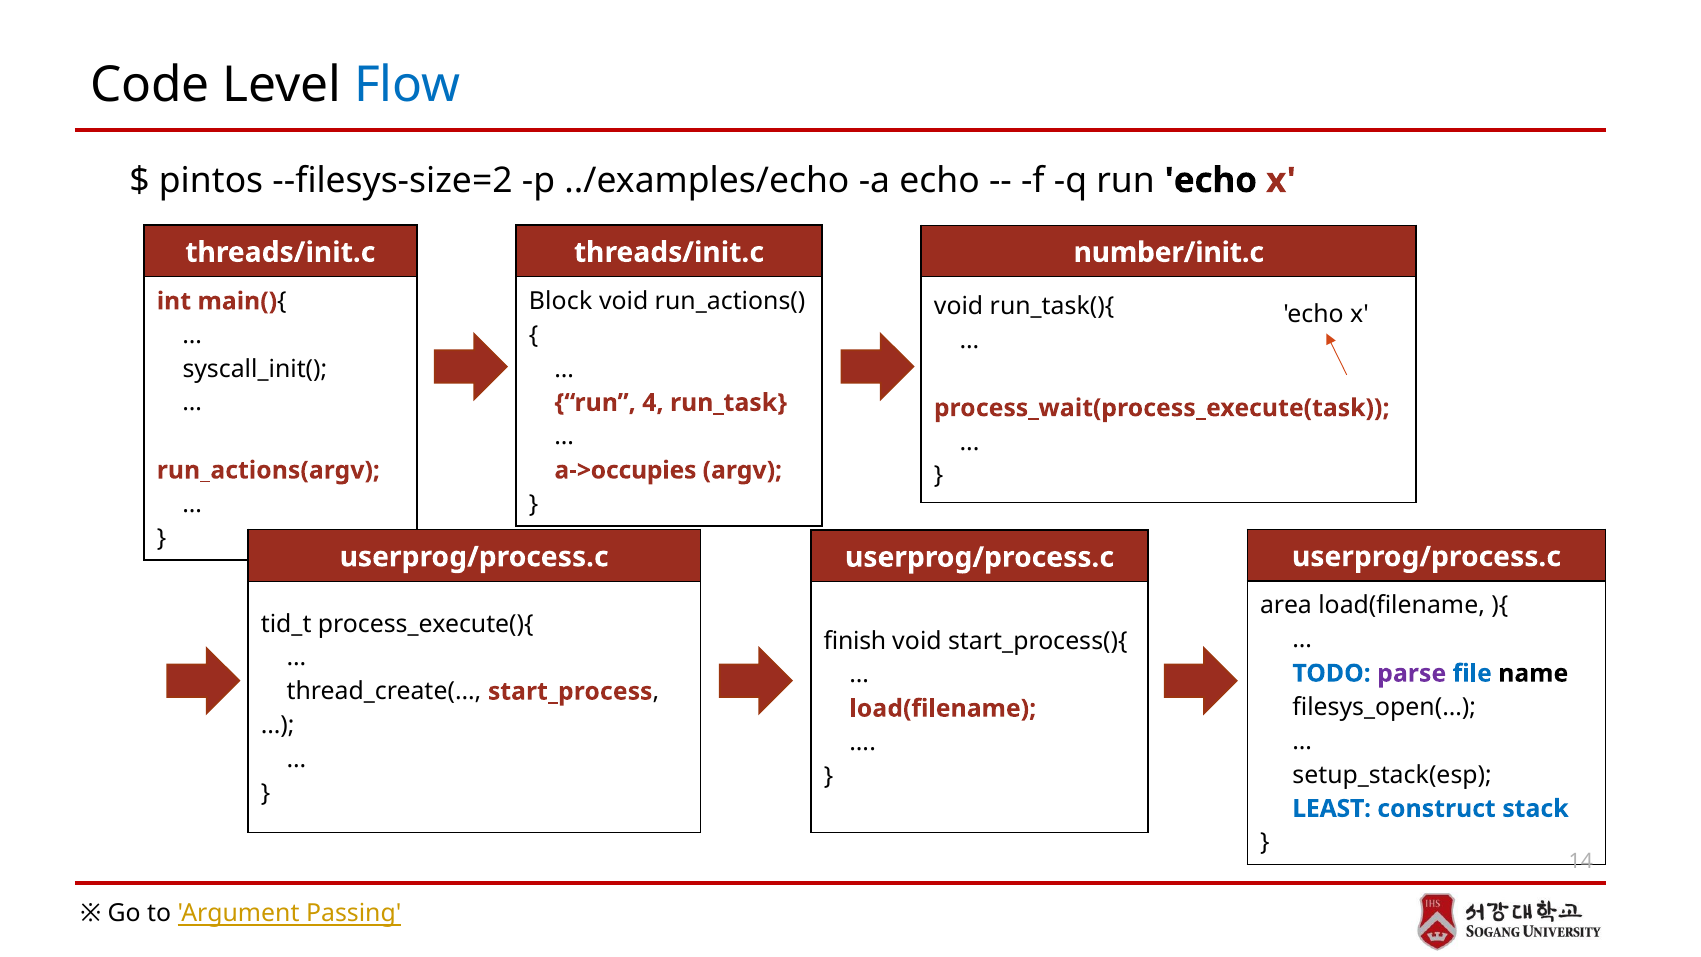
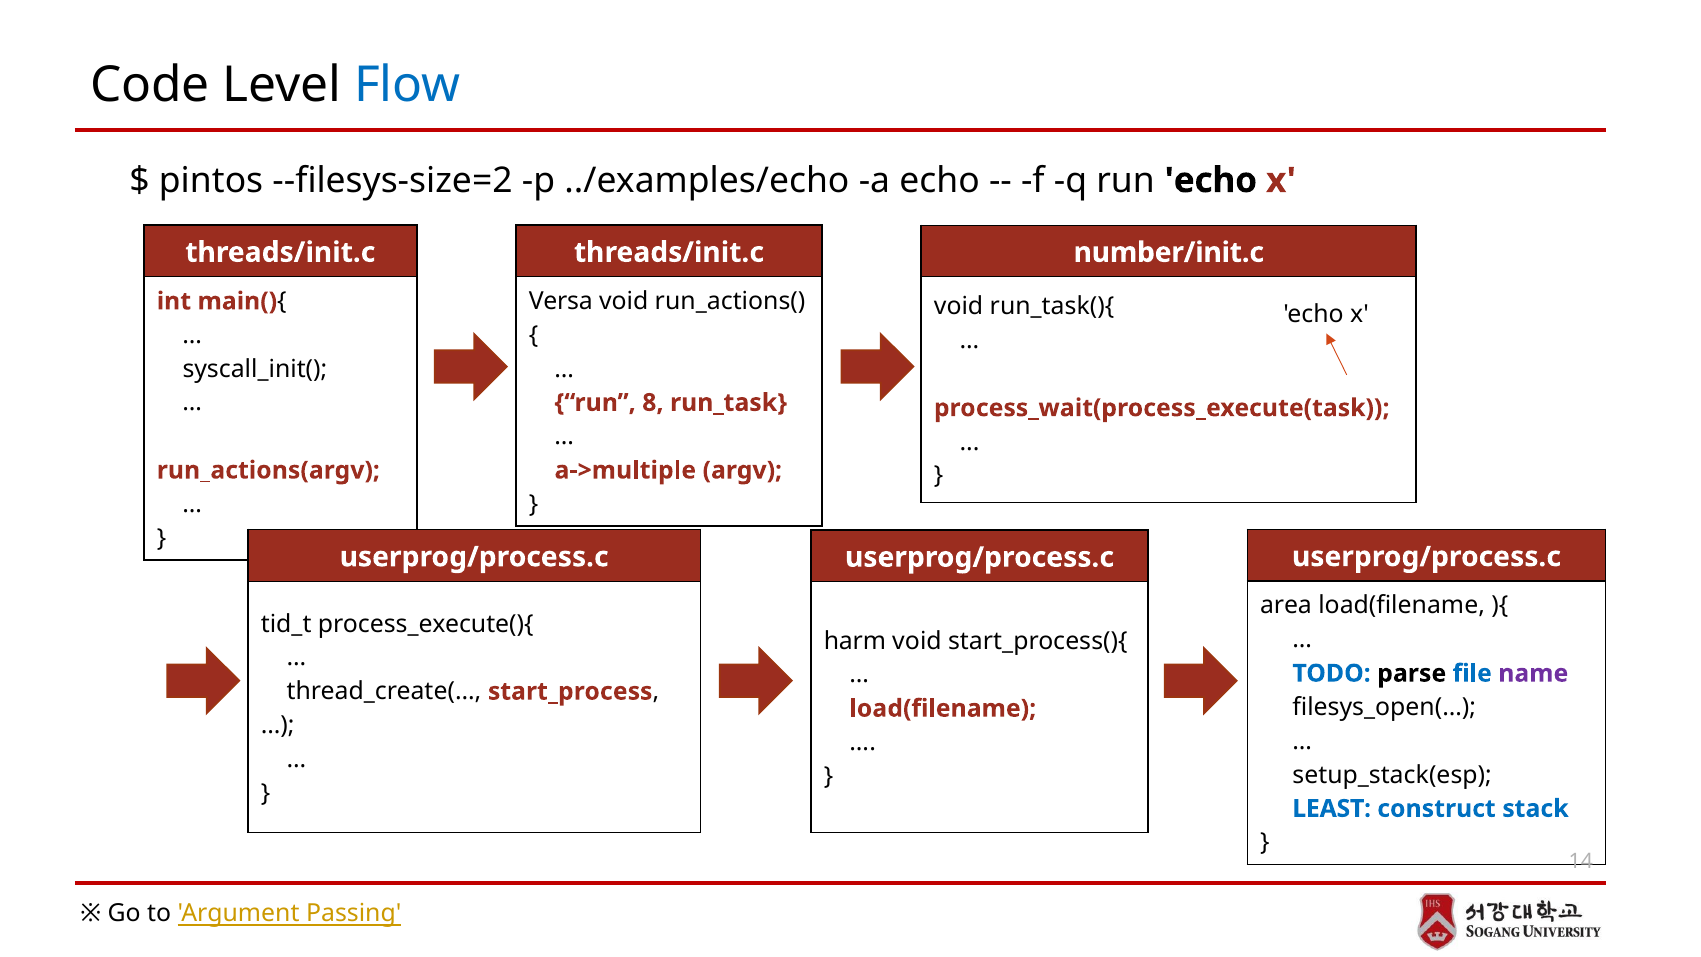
Block: Block -> Versa
4: 4 -> 8
a->occupies: a->occupies -> a->multiple
finish: finish -> harm
parse colour: purple -> black
name colour: black -> purple
